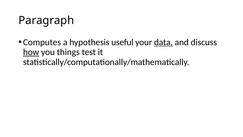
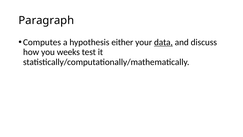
useful: useful -> either
how underline: present -> none
things: things -> weeks
